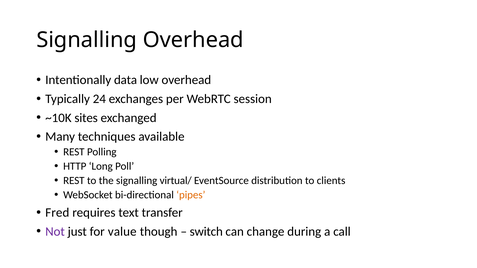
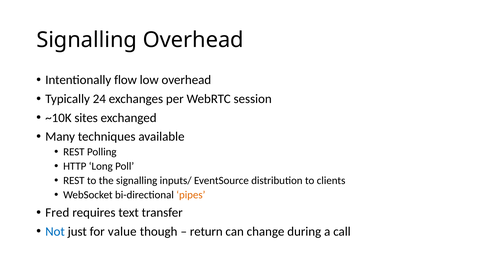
data: data -> flow
virtual/: virtual/ -> inputs/
Not colour: purple -> blue
switch: switch -> return
